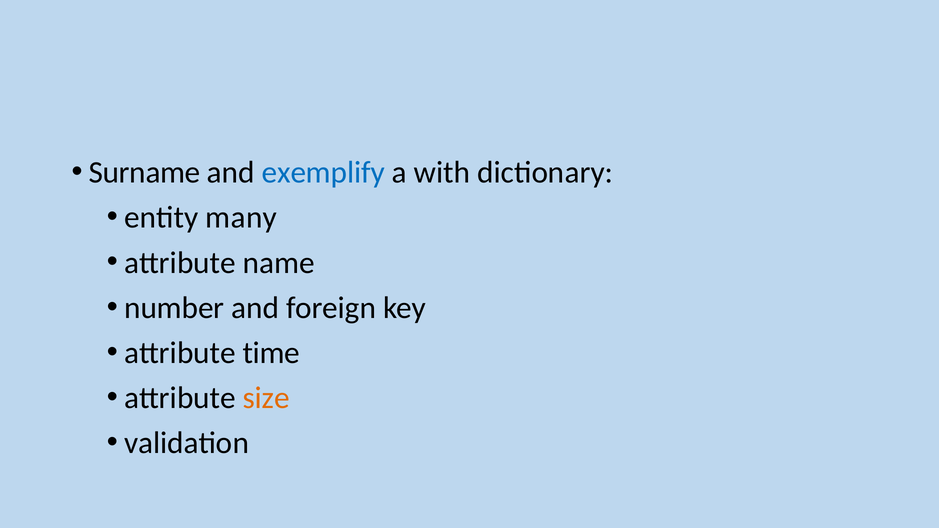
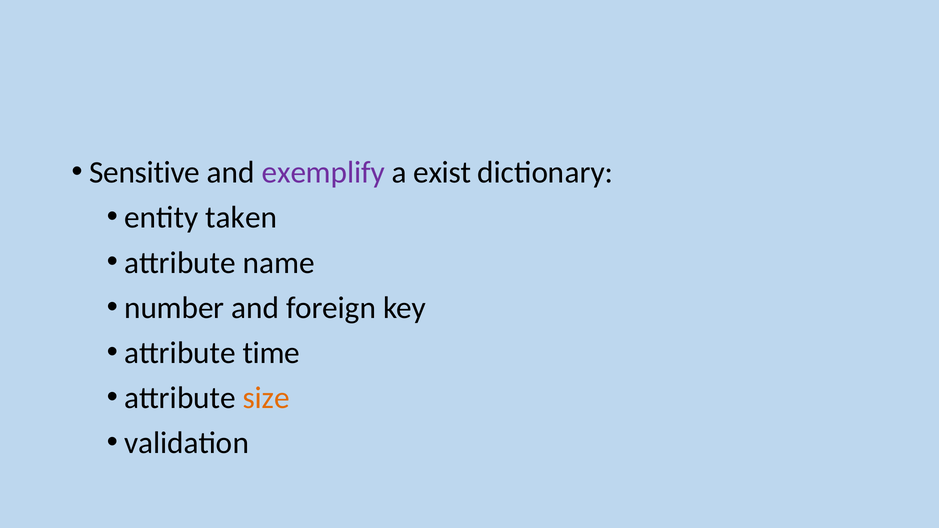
Surname: Surname -> Sensitive
exemplify colour: blue -> purple
with: with -> exist
many: many -> taken
